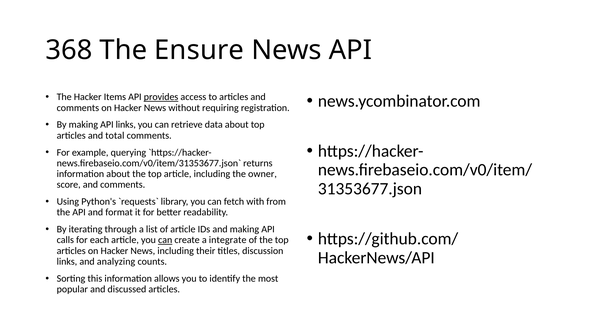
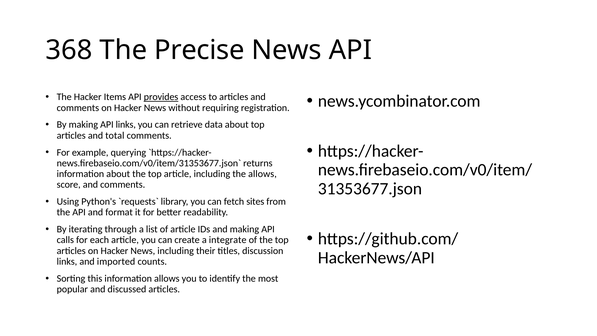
Ensure: Ensure -> Precise
the owner: owner -> allows
with: with -> sites
can at (165, 240) underline: present -> none
analyzing: analyzing -> imported
